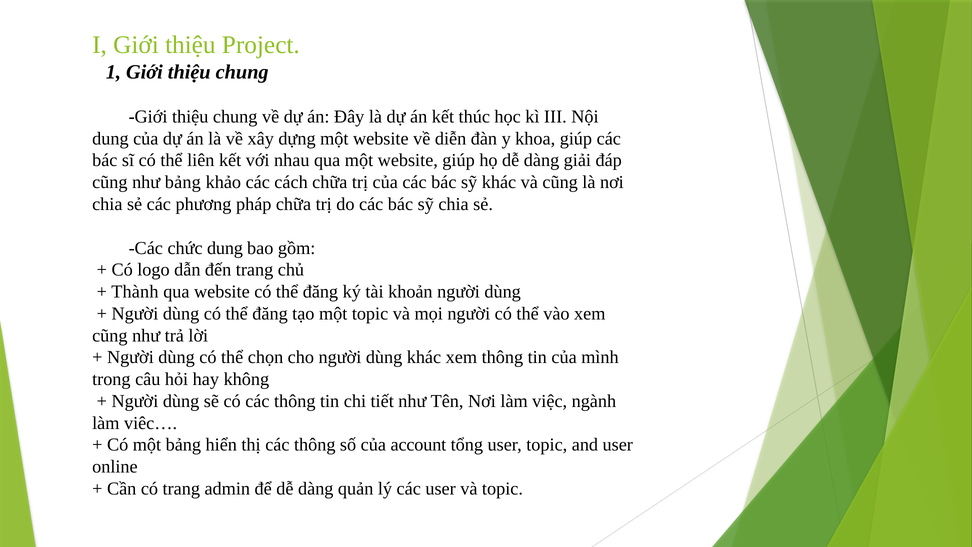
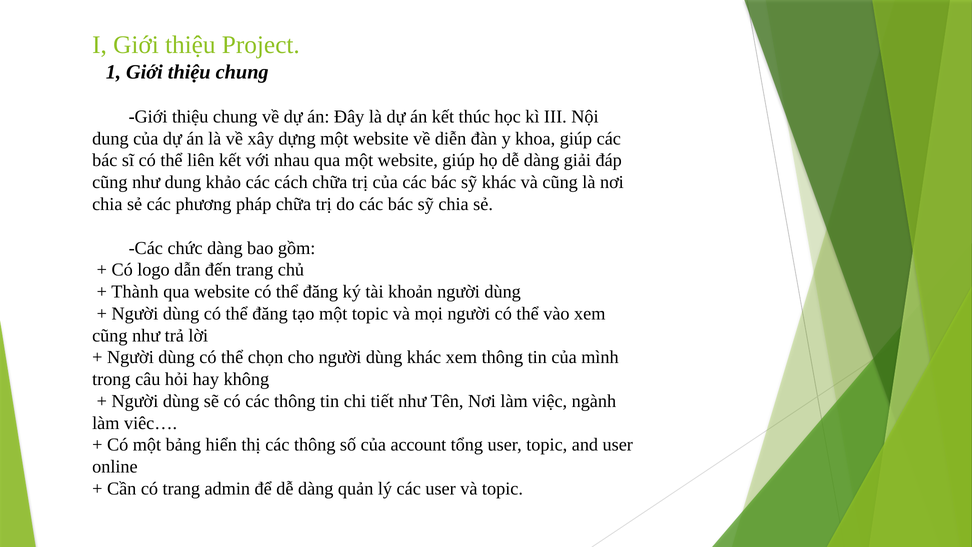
như bảng: bảng -> dung
chức dung: dung -> dàng
